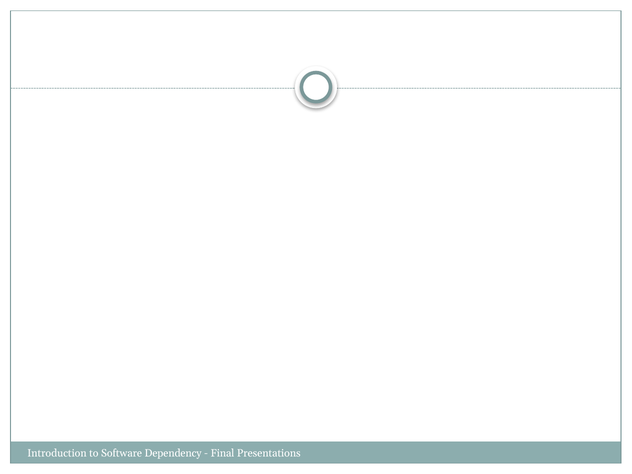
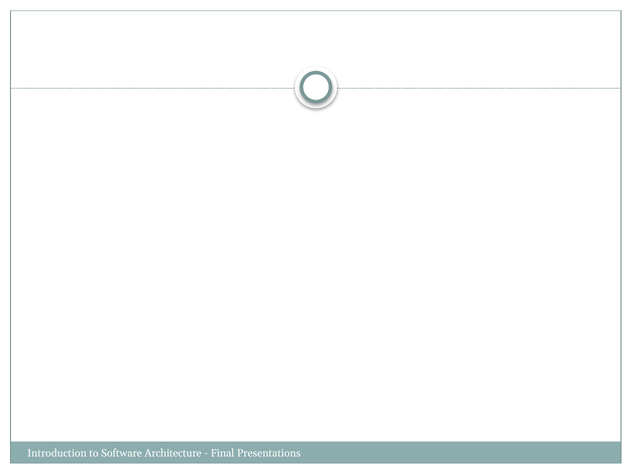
Dependency: Dependency -> Architecture
